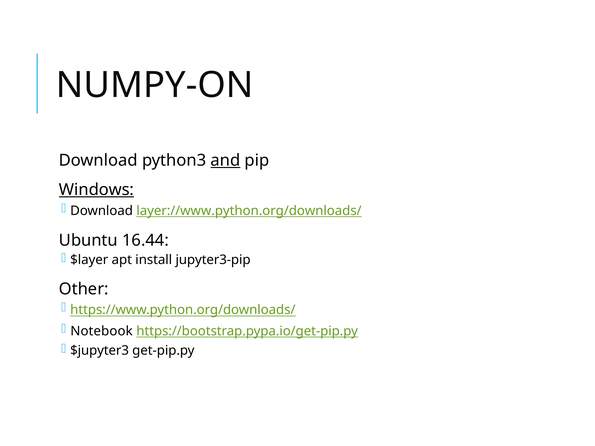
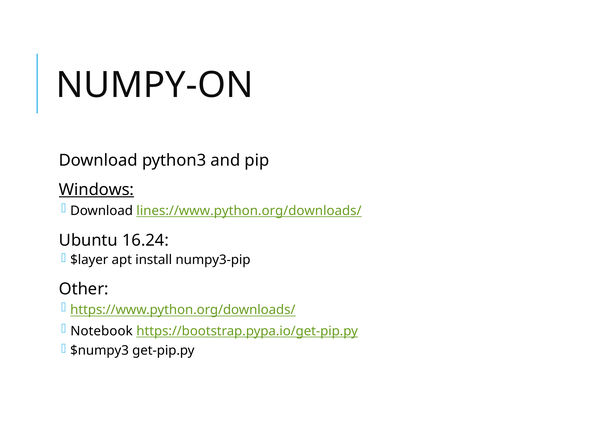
and underline: present -> none
layer://www.python.org/downloads/: layer://www.python.org/downloads/ -> lines://www.python.org/downloads/
16.44: 16.44 -> 16.24
jupyter3-pip: jupyter3-pip -> numpy3-pip
$jupyter3: $jupyter3 -> $numpy3
